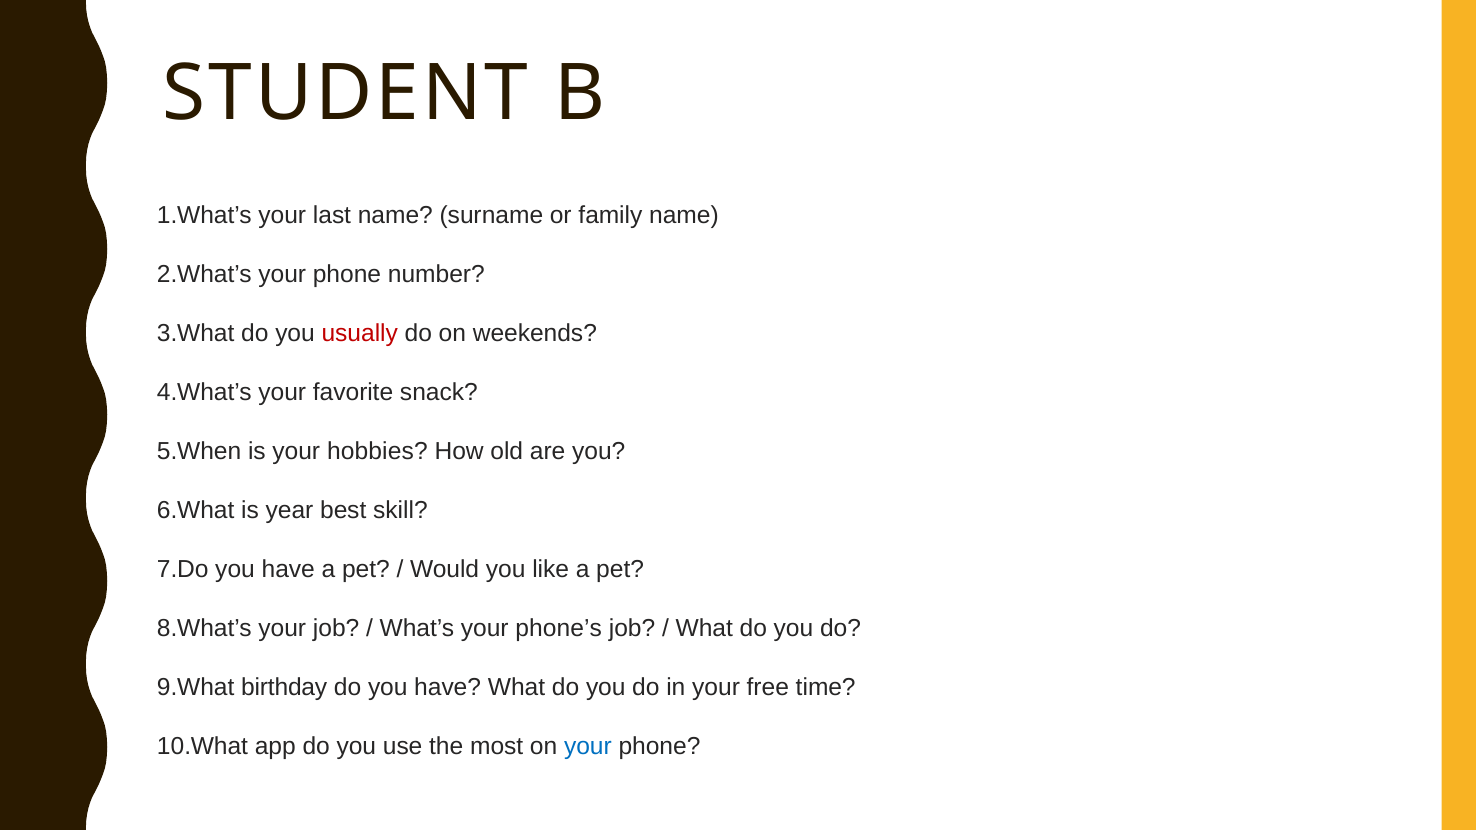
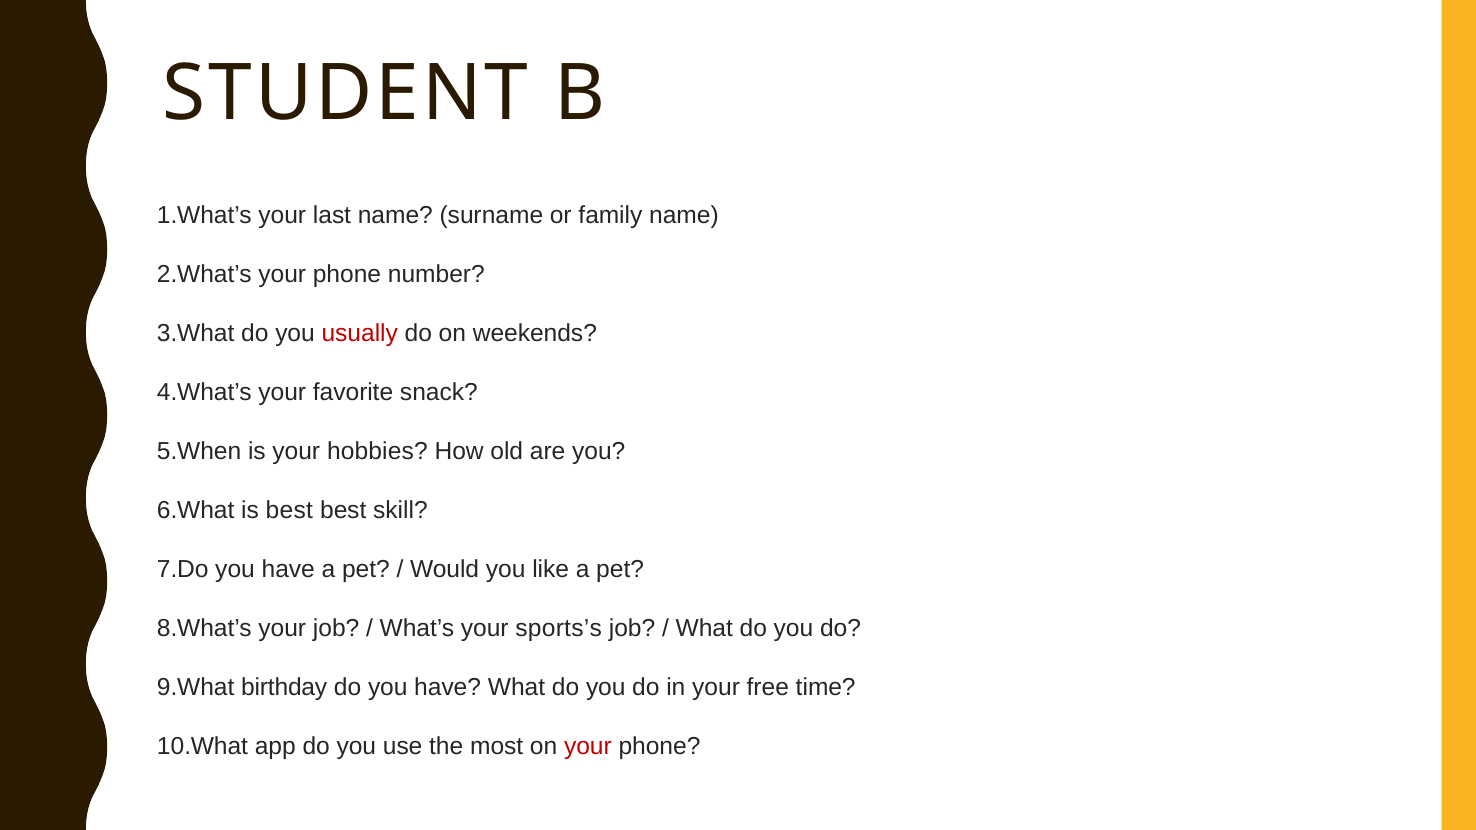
is year: year -> best
phone’s: phone’s -> sports’s
your at (588, 746) colour: blue -> red
